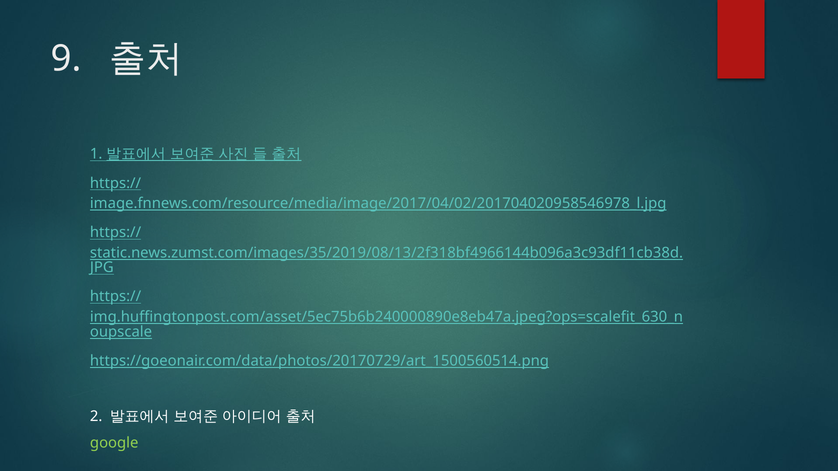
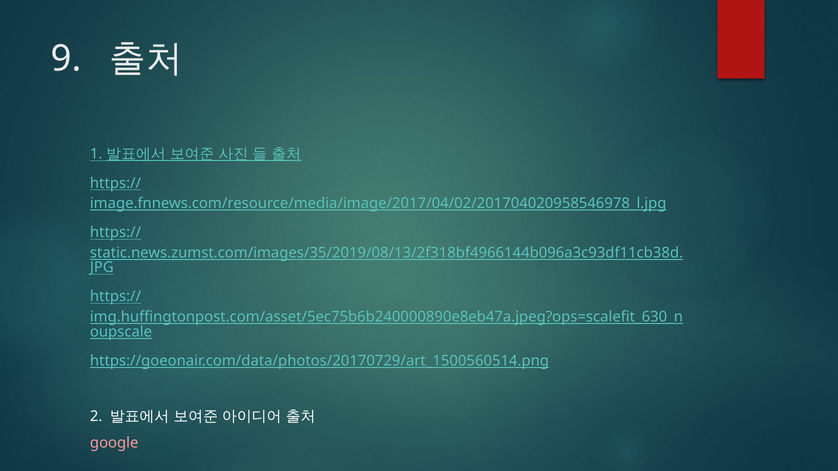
google colour: light green -> pink
